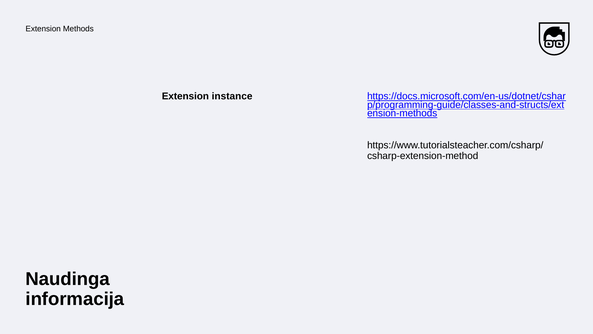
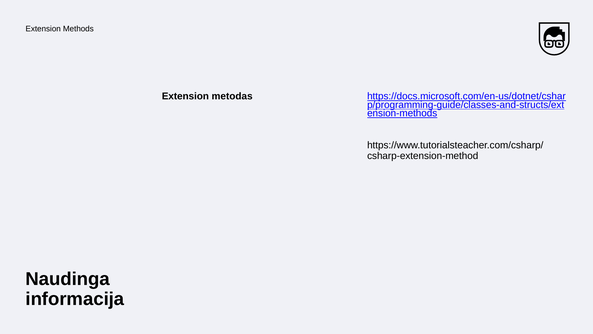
instance: instance -> metodas
